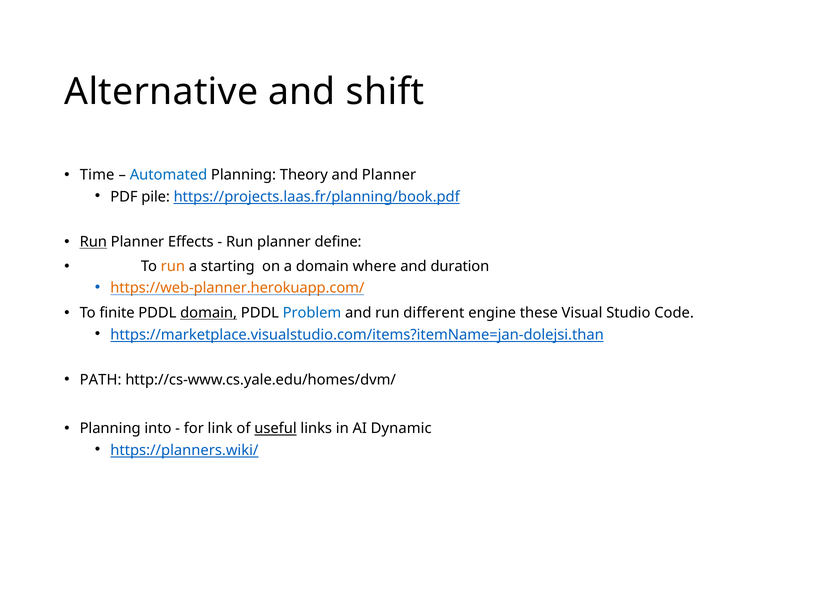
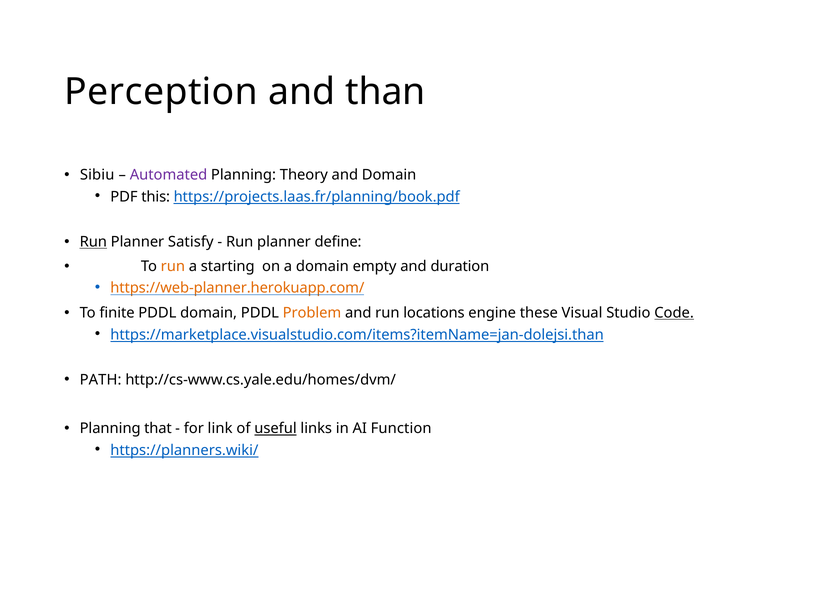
Alternative: Alternative -> Perception
shift: shift -> than
Time: Time -> Sibiu
Automated colour: blue -> purple
and Planner: Planner -> Domain
pile: pile -> this
Effects: Effects -> Satisfy
where: where -> empty
domain at (209, 313) underline: present -> none
Problem colour: blue -> orange
different: different -> locations
Code underline: none -> present
into: into -> that
Dynamic: Dynamic -> Function
